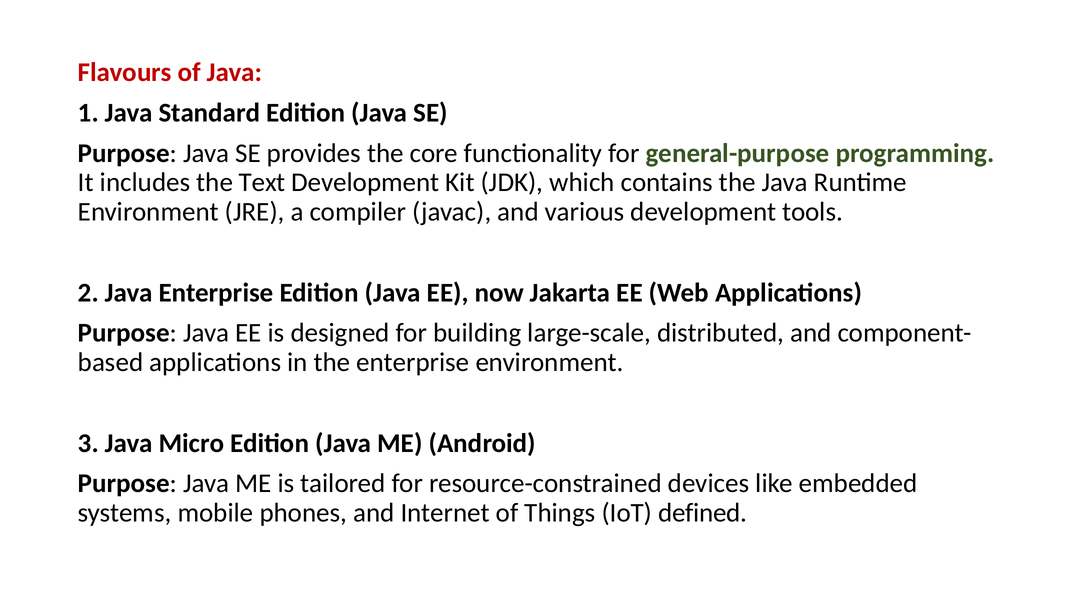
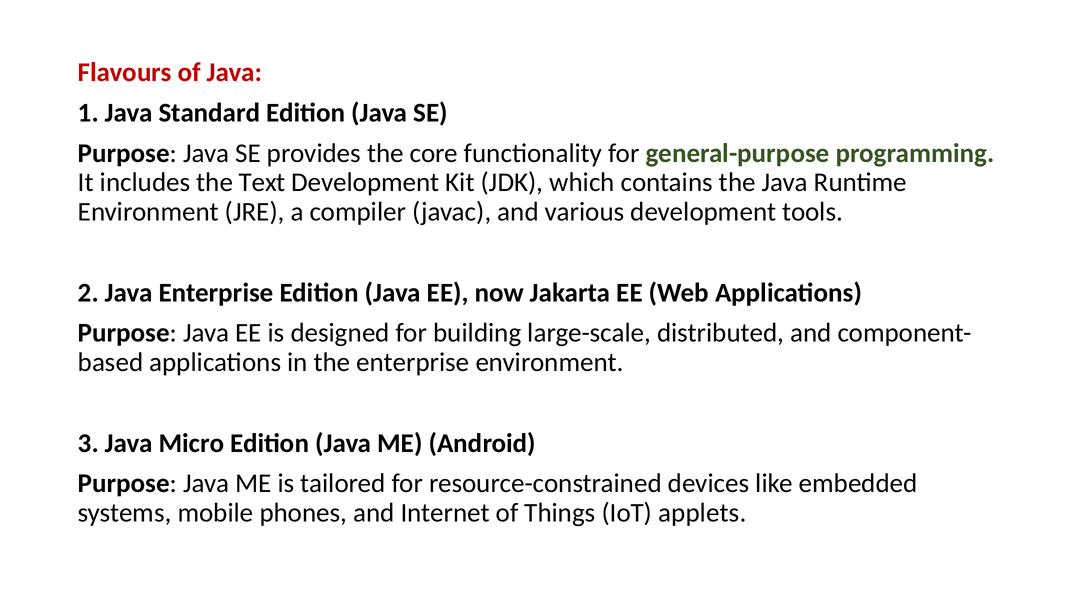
defined: defined -> applets
